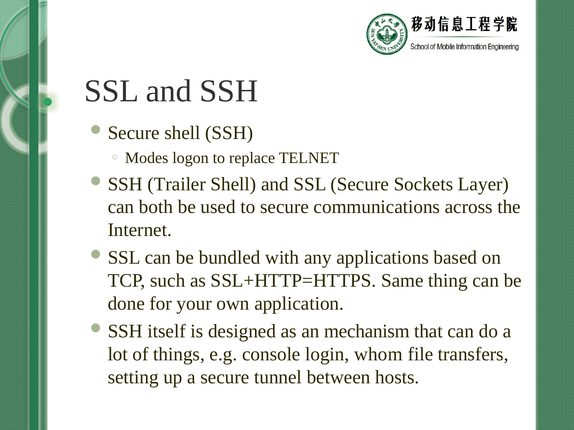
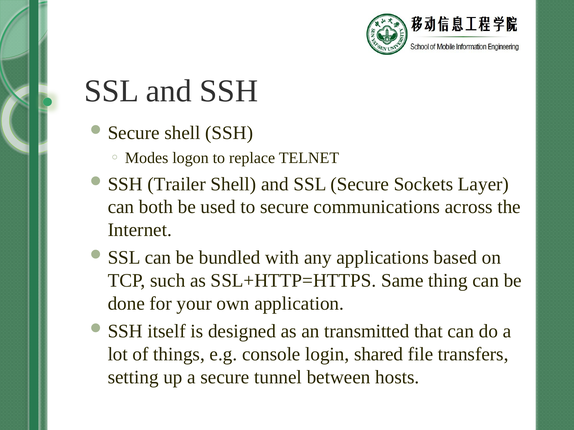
mechanism: mechanism -> transmitted
whom: whom -> shared
